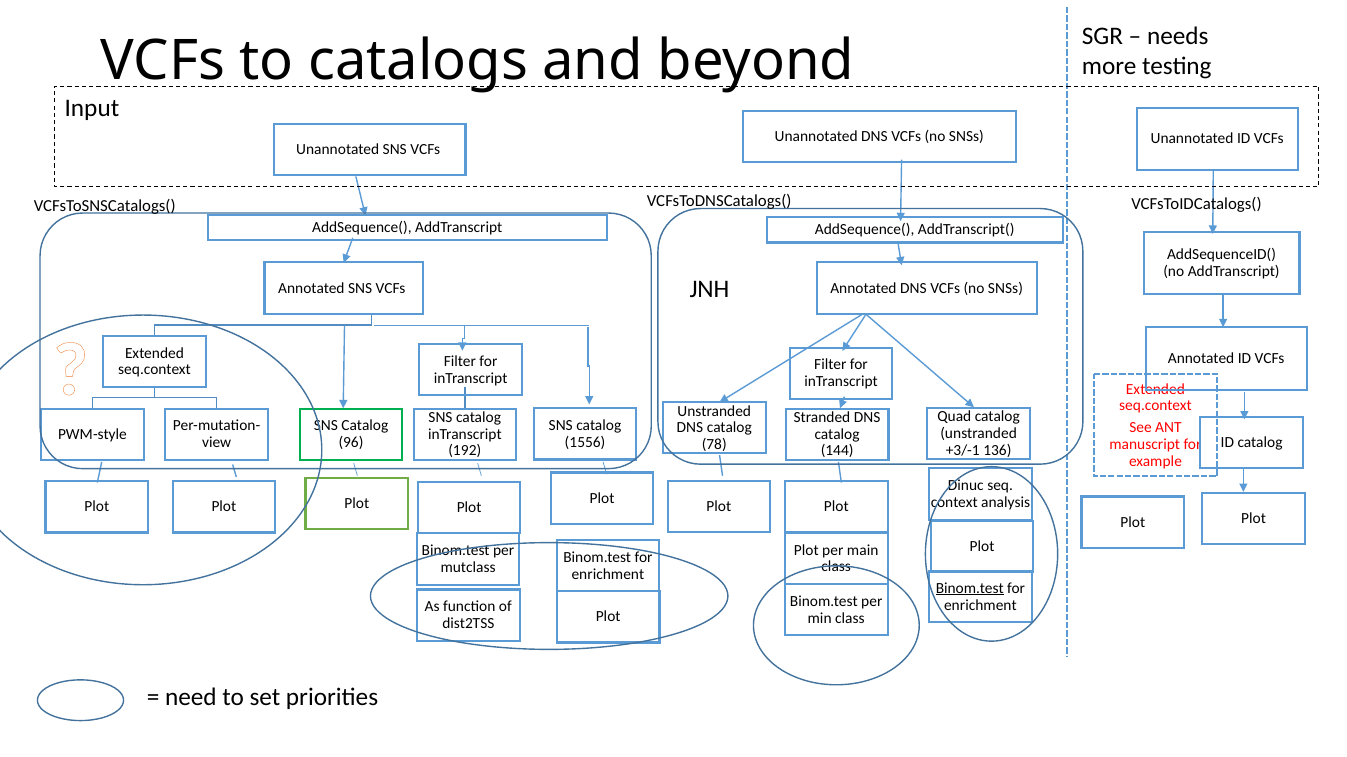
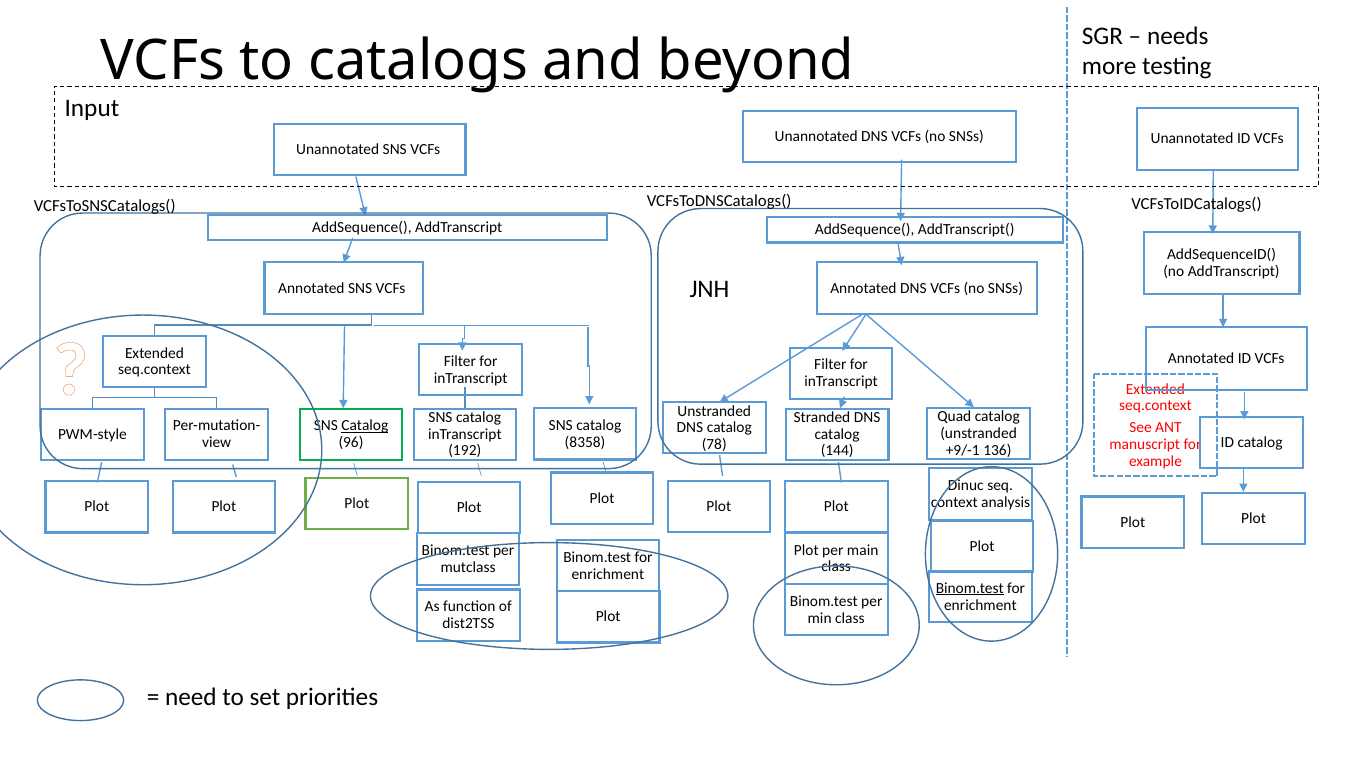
Catalog at (365, 426) underline: none -> present
1556: 1556 -> 8358
+3/-1: +3/-1 -> +9/-1
